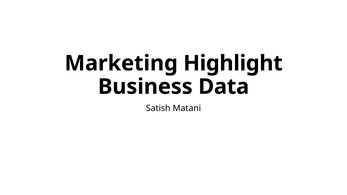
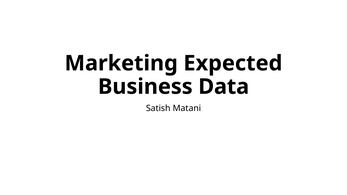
Highlight: Highlight -> Expected
